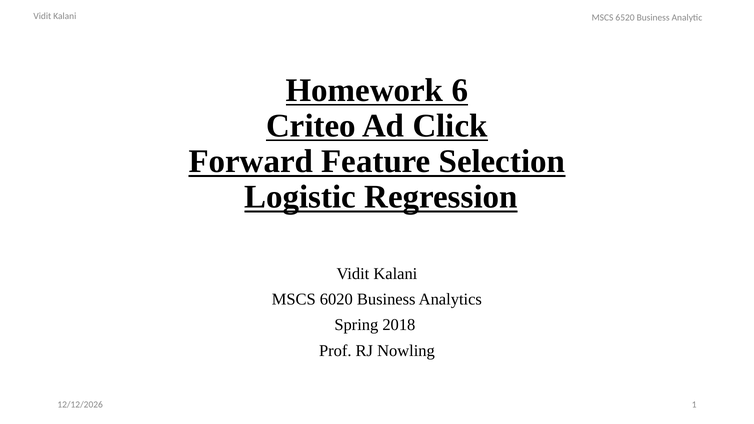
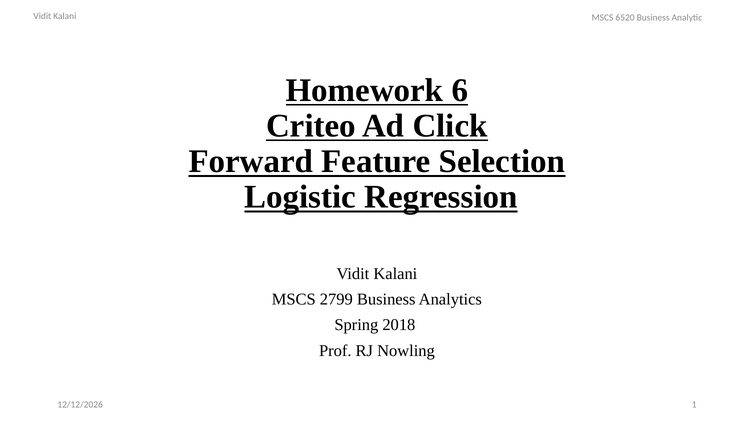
6020: 6020 -> 2799
